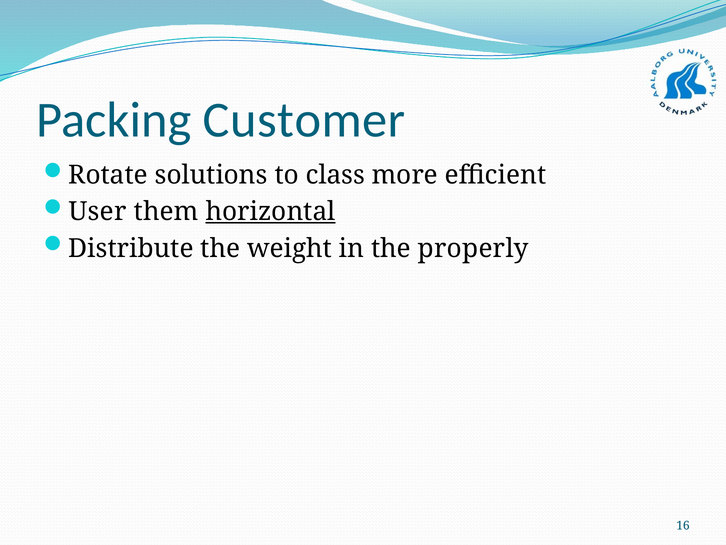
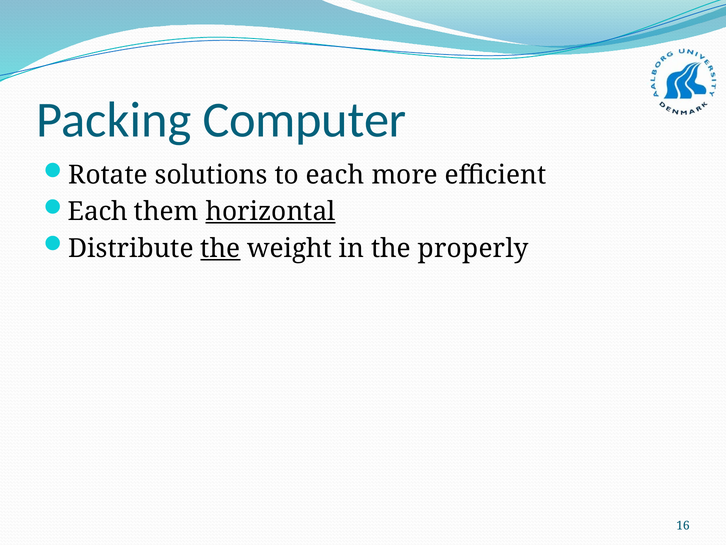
Customer: Customer -> Computer
to class: class -> each
User at (98, 211): User -> Each
the at (220, 248) underline: none -> present
